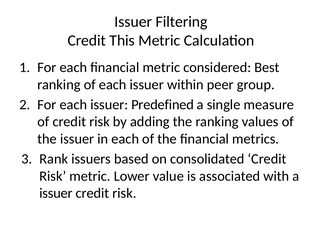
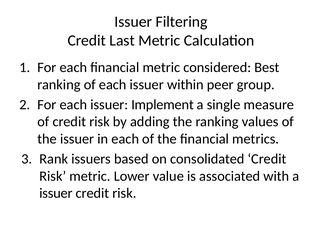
This: This -> Last
Predefined: Predefined -> Implement
